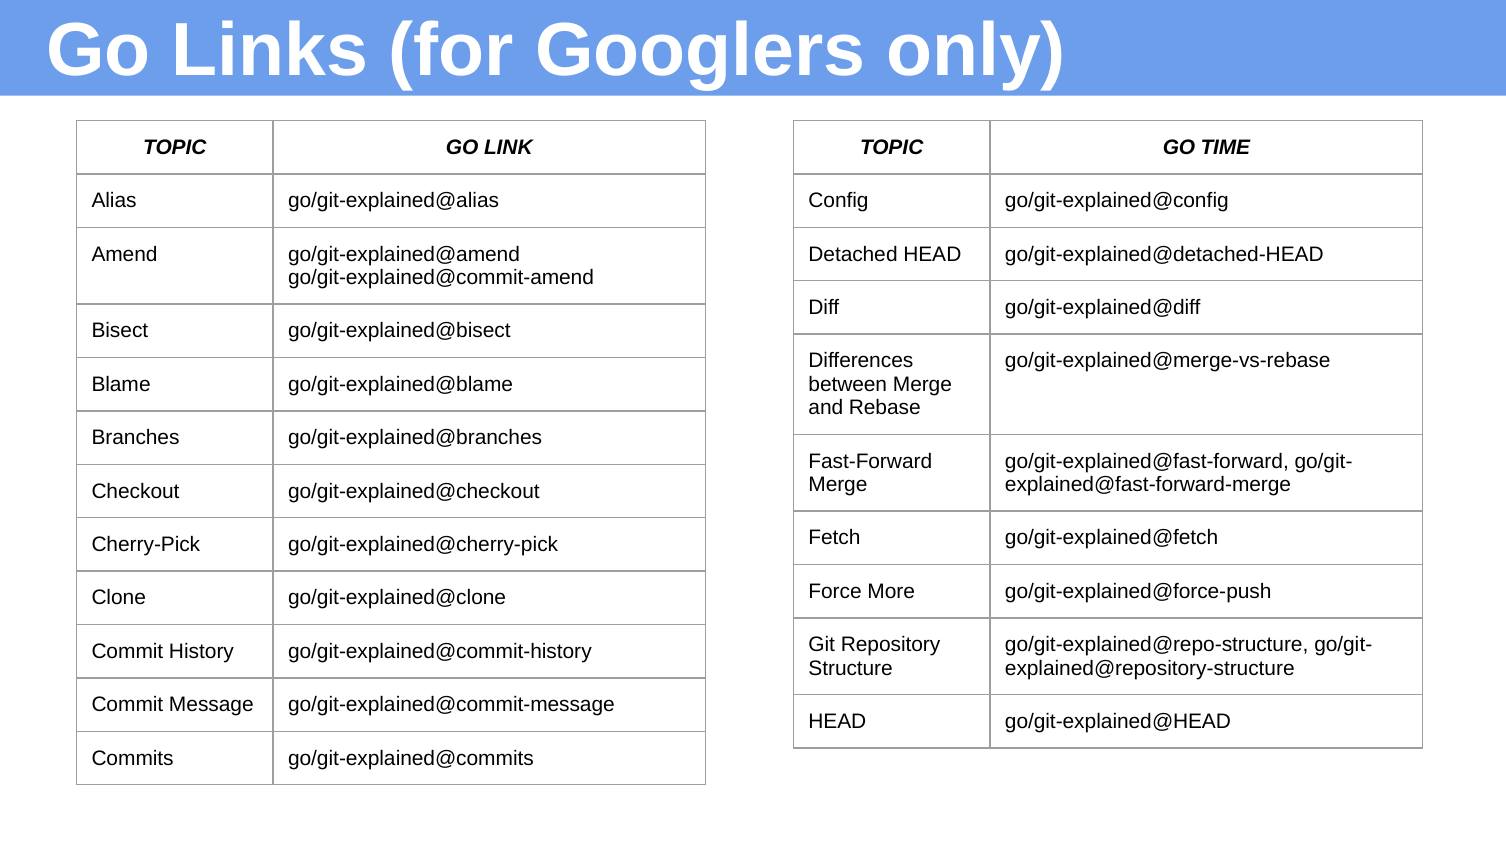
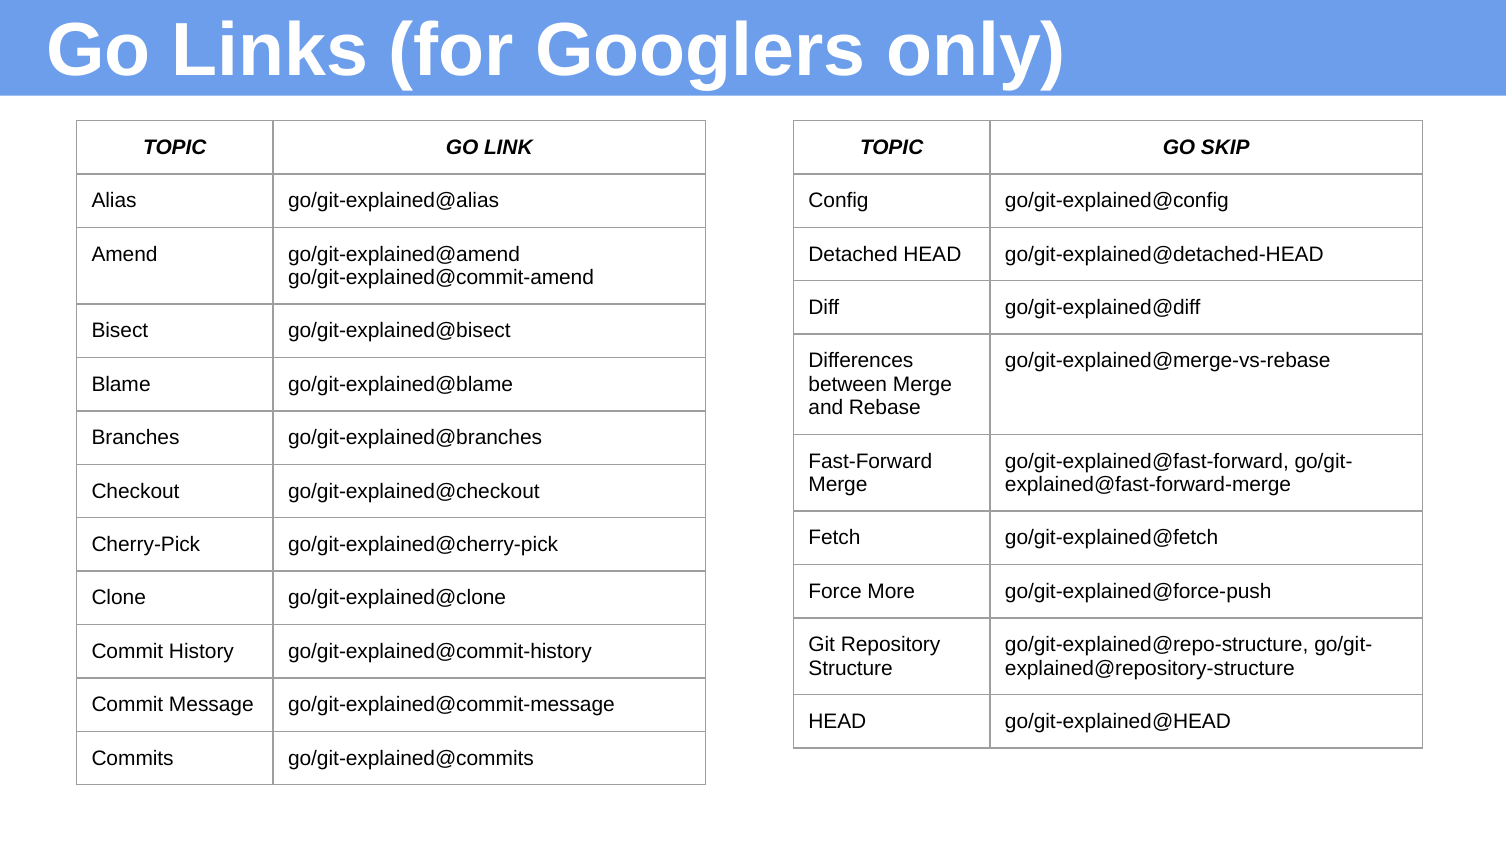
TIME: TIME -> SKIP
